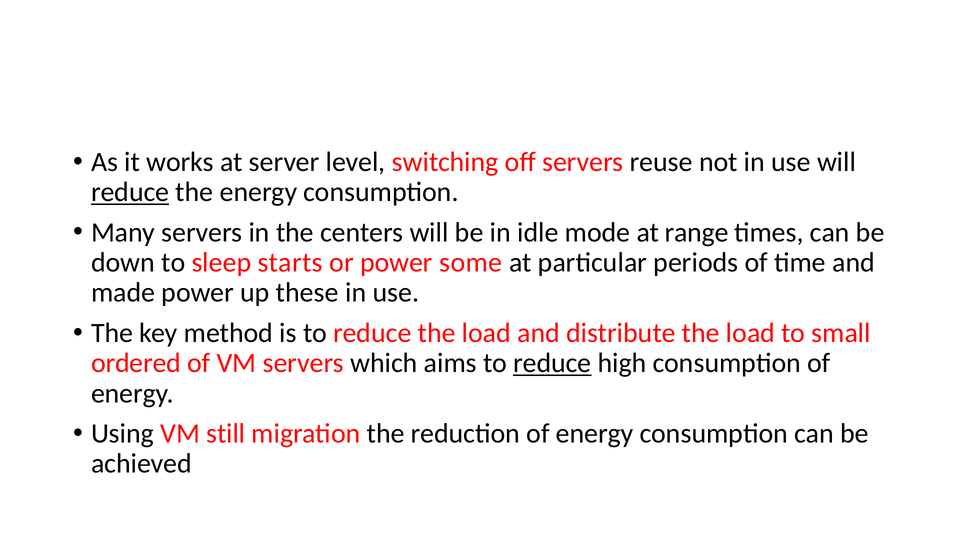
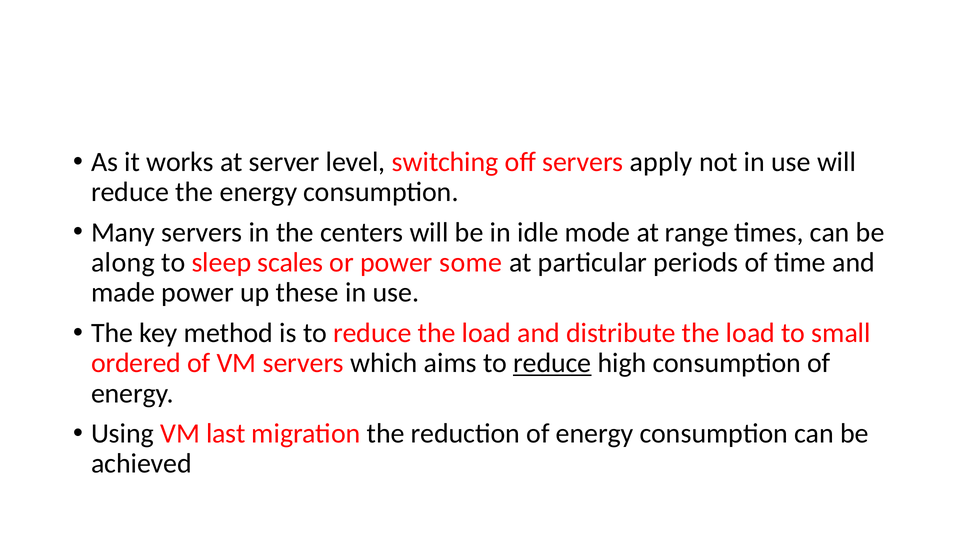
reuse: reuse -> apply
reduce at (130, 192) underline: present -> none
down: down -> along
starts: starts -> scales
still: still -> last
